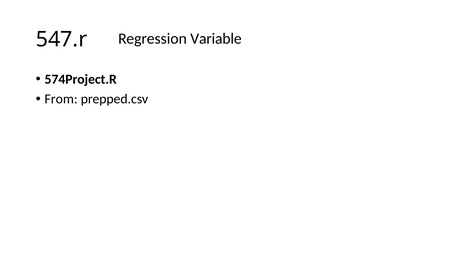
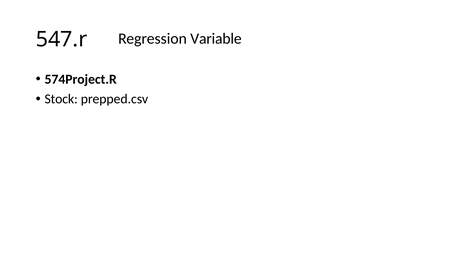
From: From -> Stock
